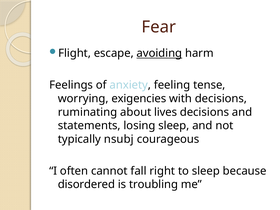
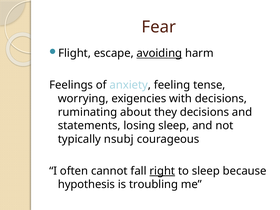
lives: lives -> they
right underline: none -> present
disordered: disordered -> hypothesis
